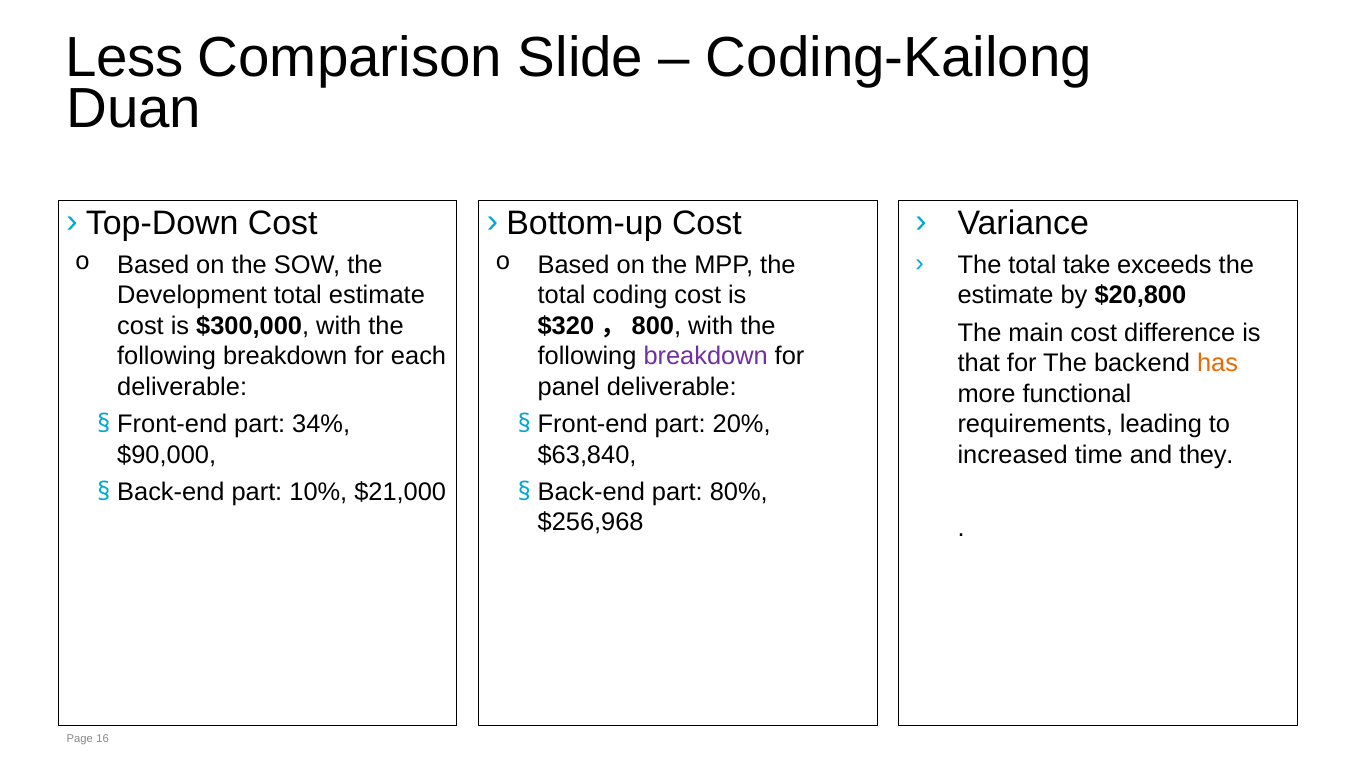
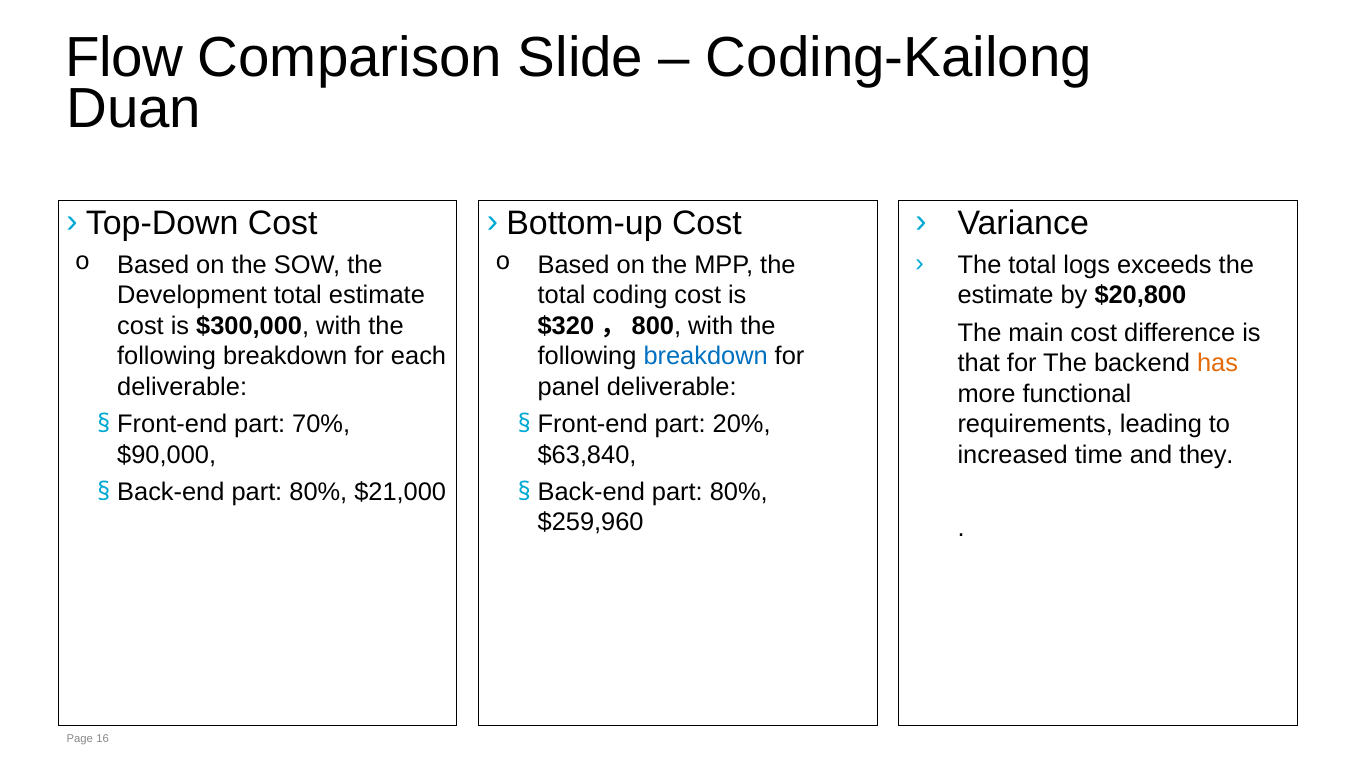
Less: Less -> Flow
take: take -> logs
breakdown at (706, 356) colour: purple -> blue
34%: 34% -> 70%
10% at (318, 492): 10% -> 80%
$256,968: $256,968 -> $259,960
